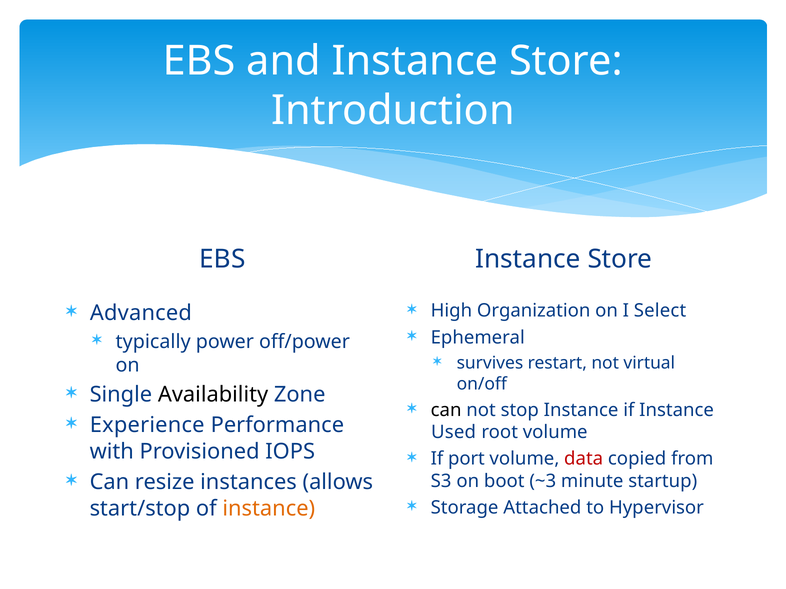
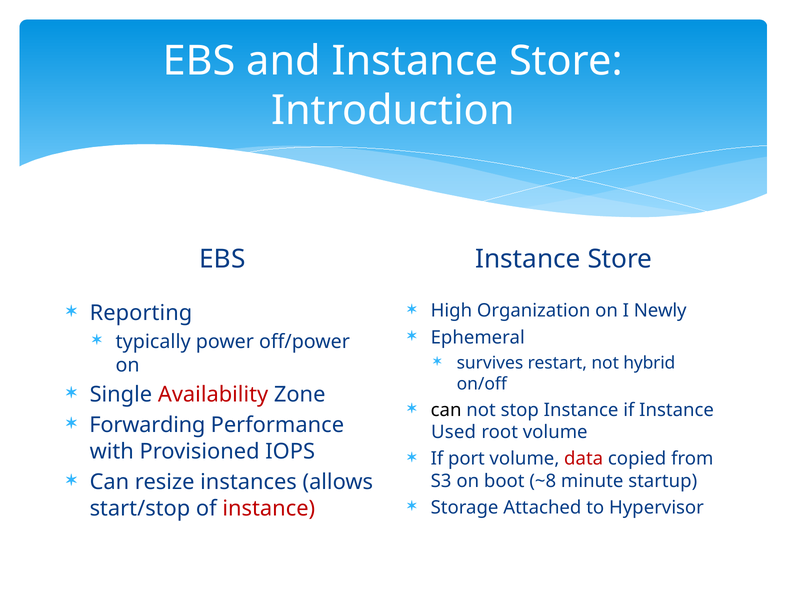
Select: Select -> Newly
Advanced: Advanced -> Reporting
virtual: virtual -> hybrid
Availability colour: black -> red
Experience: Experience -> Forwarding
~3: ~3 -> ~8
instance at (269, 509) colour: orange -> red
